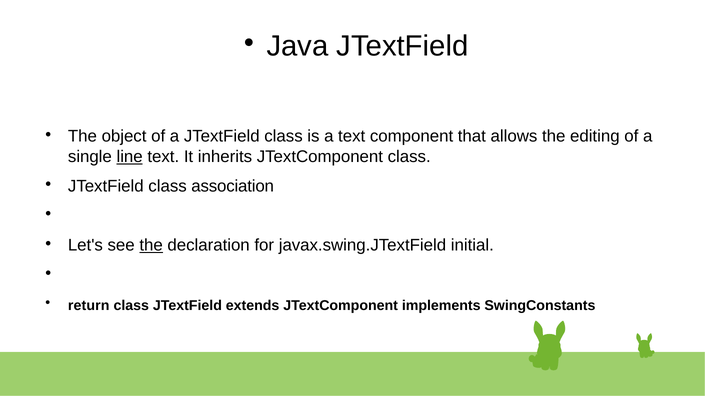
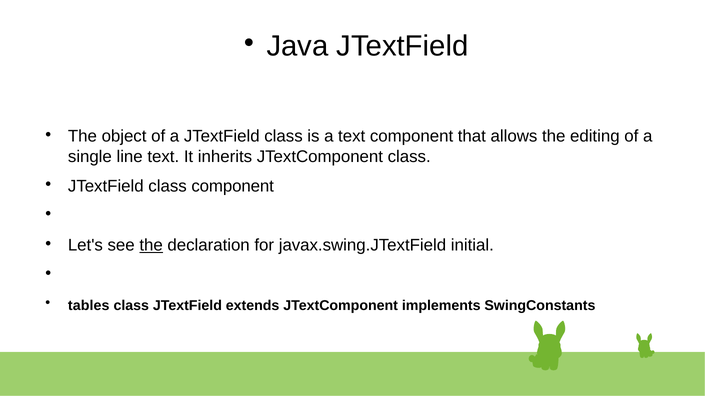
line underline: present -> none
class association: association -> component
return: return -> tables
